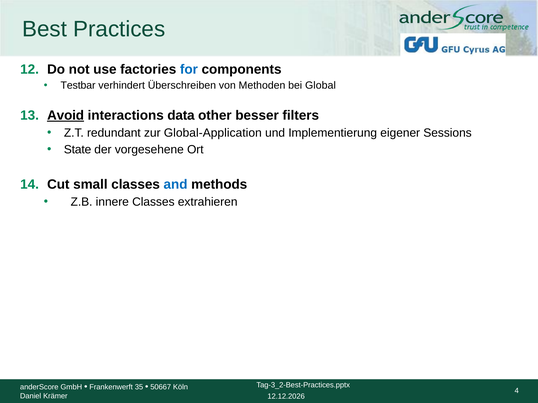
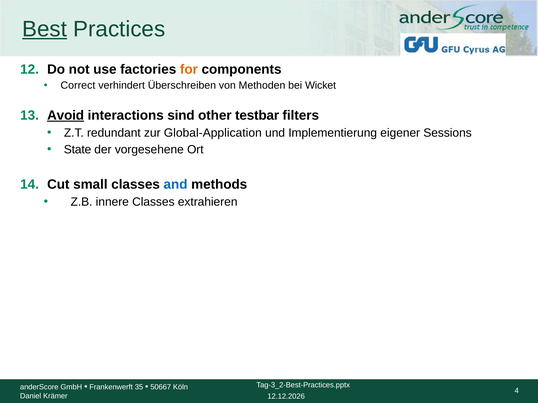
Best underline: none -> present
for colour: blue -> orange
Testbar: Testbar -> Correct
Global: Global -> Wicket
data: data -> sind
besser: besser -> testbar
